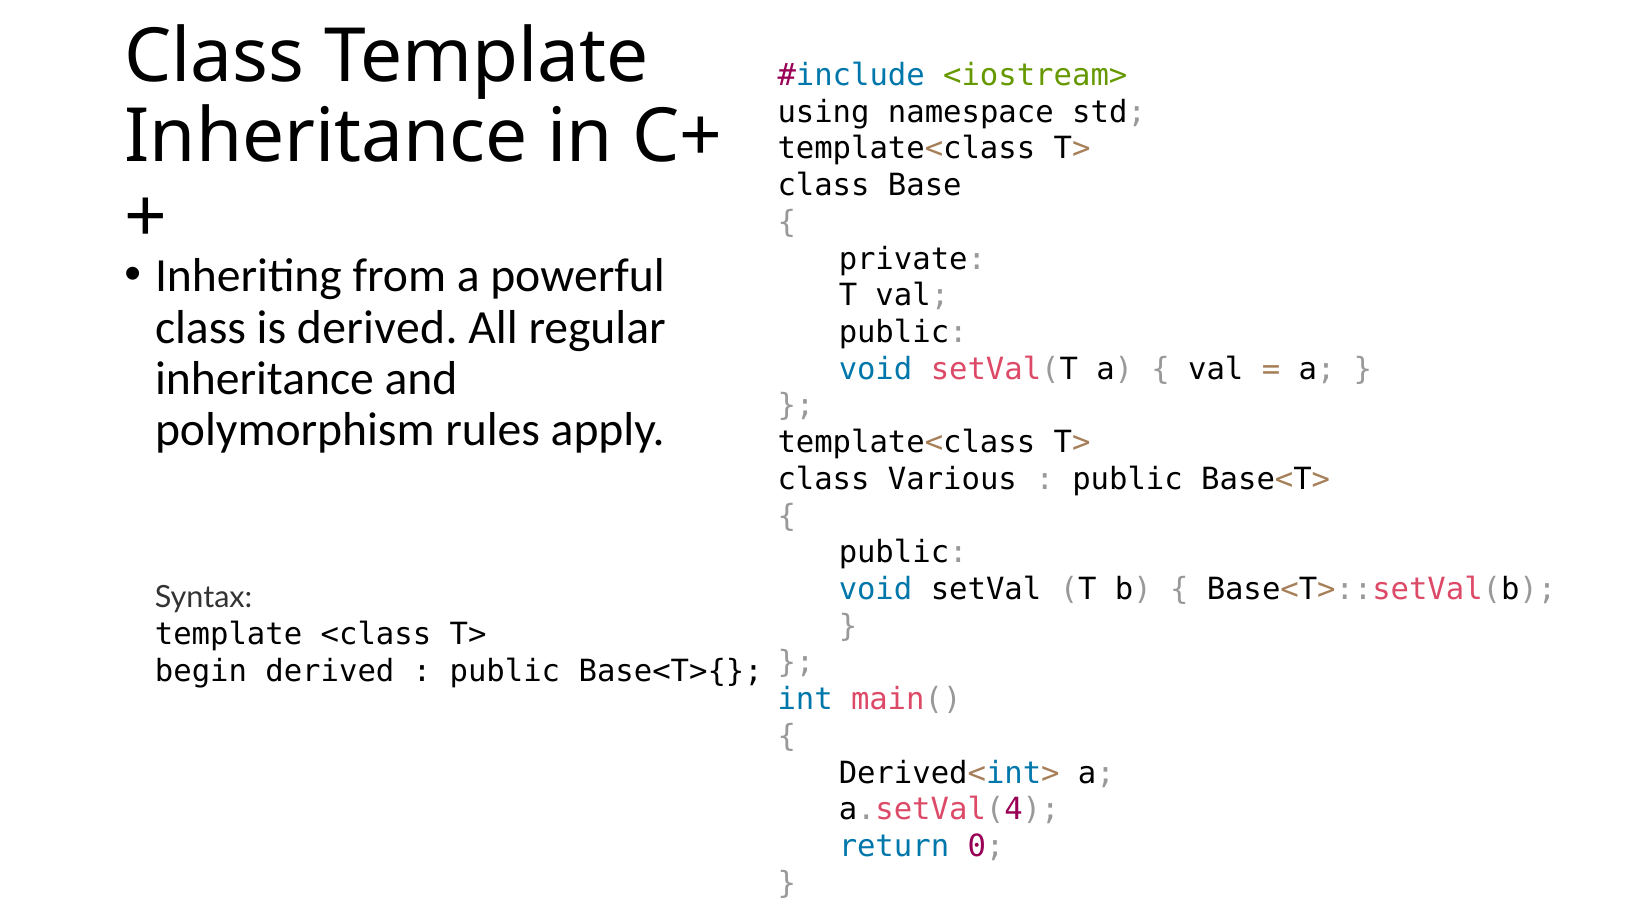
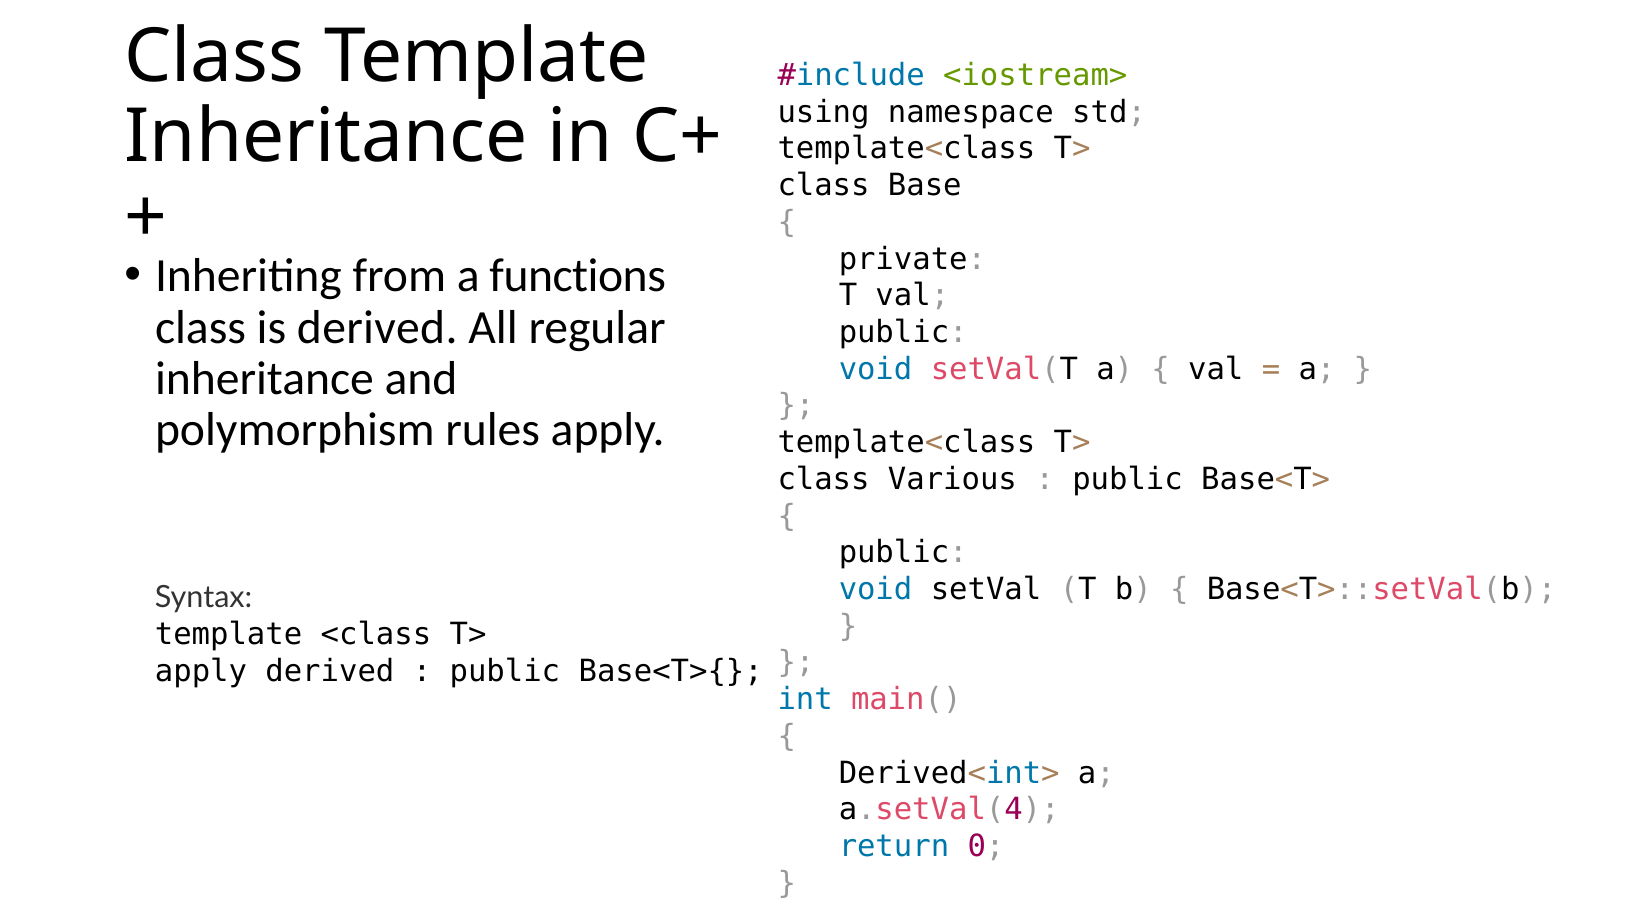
powerful: powerful -> functions
begin at (201, 672): begin -> apply
